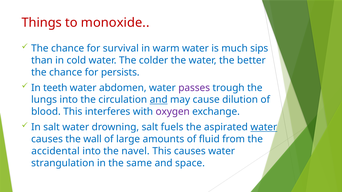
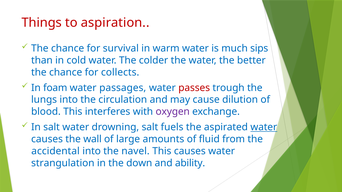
monoxide: monoxide -> aspiration
persists: persists -> collects
teeth: teeth -> foam
abdomen: abdomen -> passages
passes colour: purple -> red
and at (159, 100) underline: present -> none
same: same -> down
space: space -> ability
